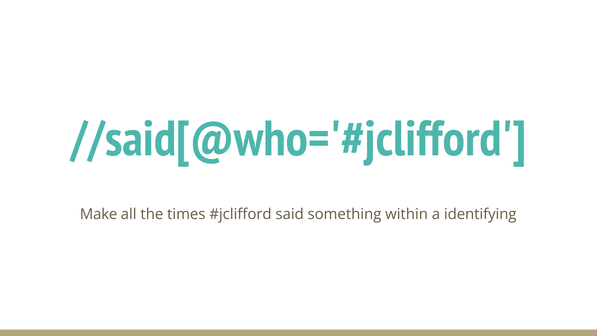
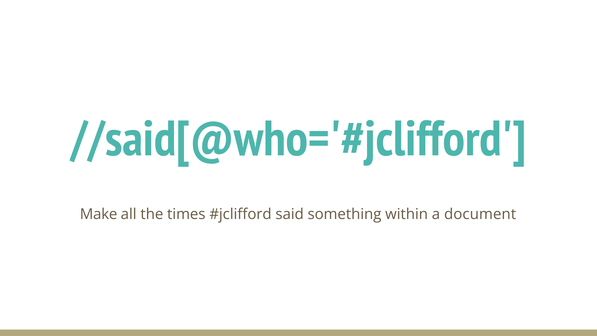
identifying: identifying -> document
